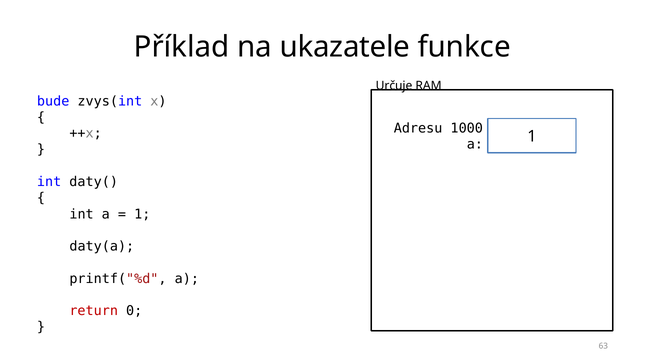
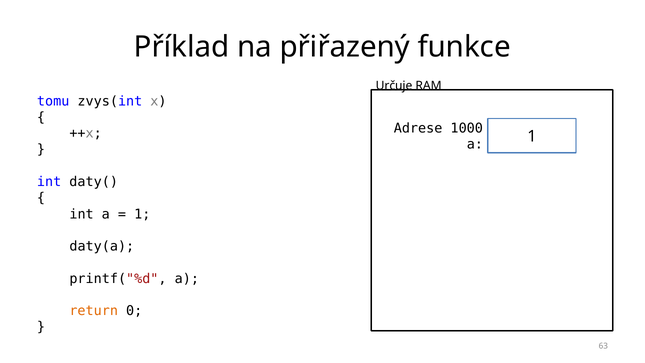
ukazatele: ukazatele -> přiřazený
bude: bude -> tomu
Adresu: Adresu -> Adrese
return colour: red -> orange
